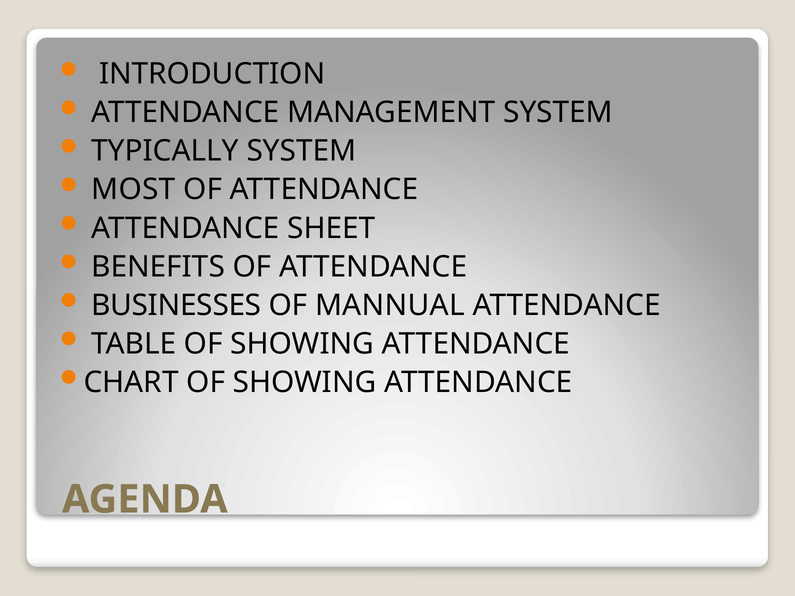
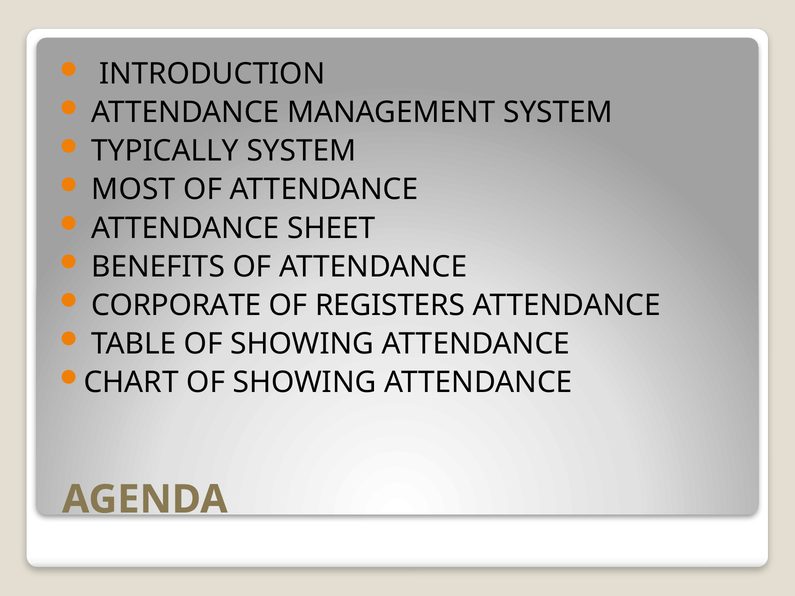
BUSINESSES: BUSINESSES -> CORPORATE
MANNUAL: MANNUAL -> REGISTERS
